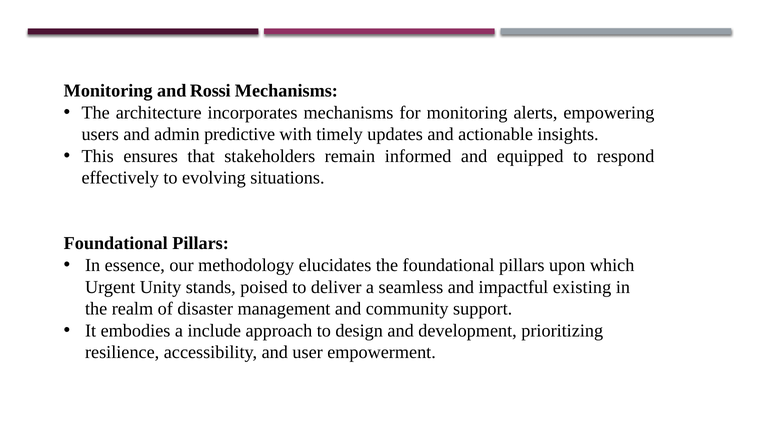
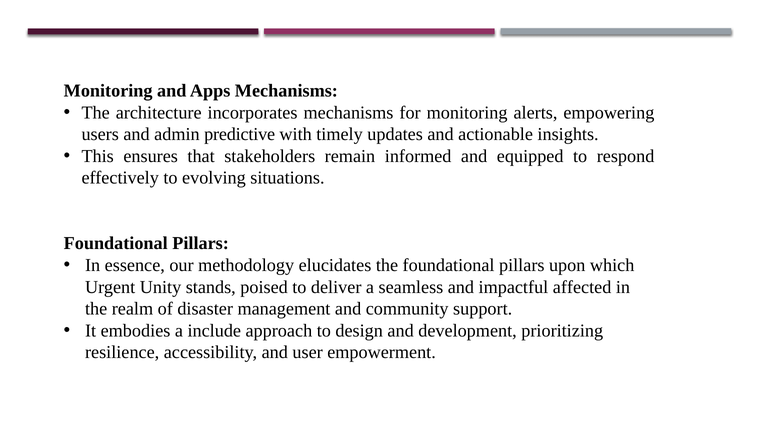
Rossi: Rossi -> Apps
existing: existing -> affected
